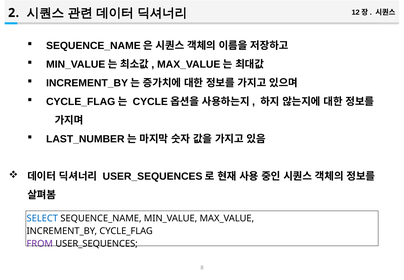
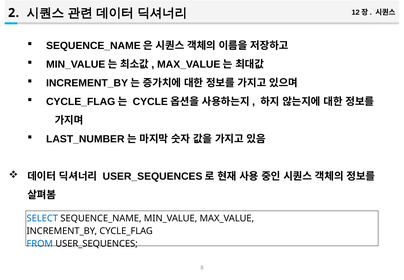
FROM colour: purple -> blue
